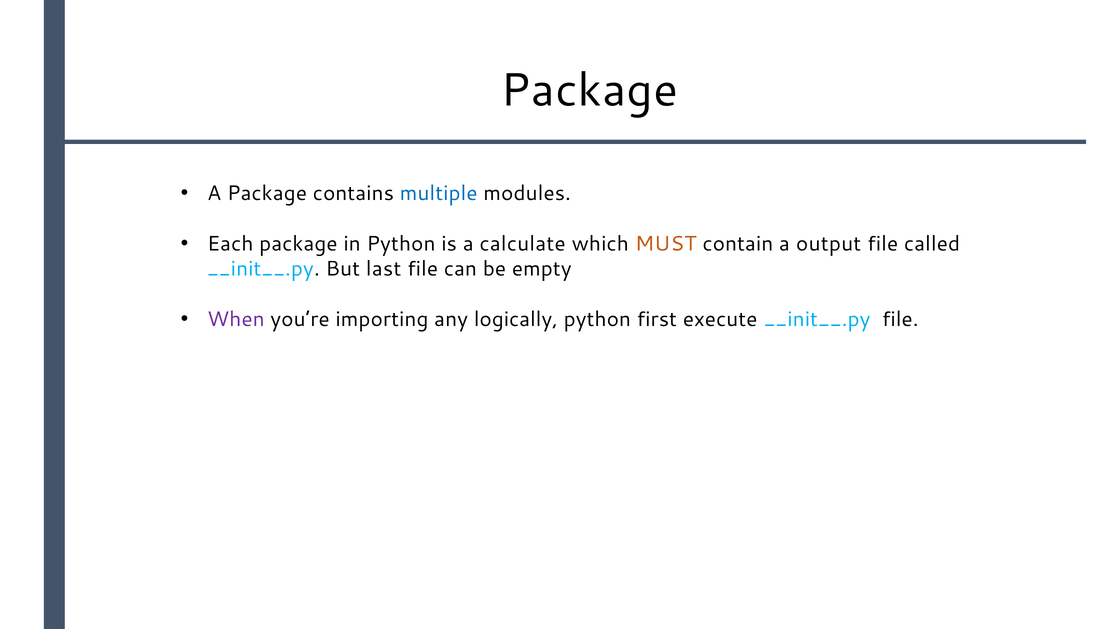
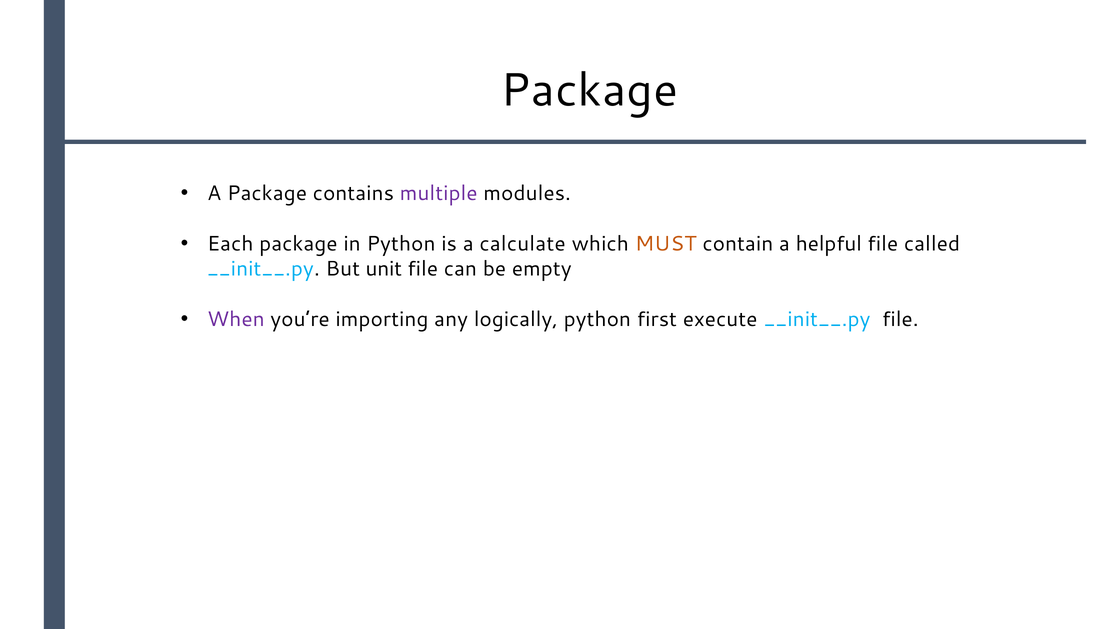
multiple colour: blue -> purple
output: output -> helpful
last: last -> unit
